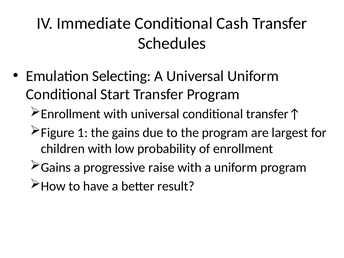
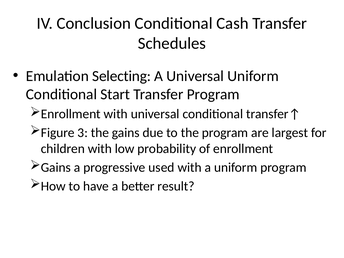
Immediate: Immediate -> Conclusion
1: 1 -> 3
raise: raise -> used
